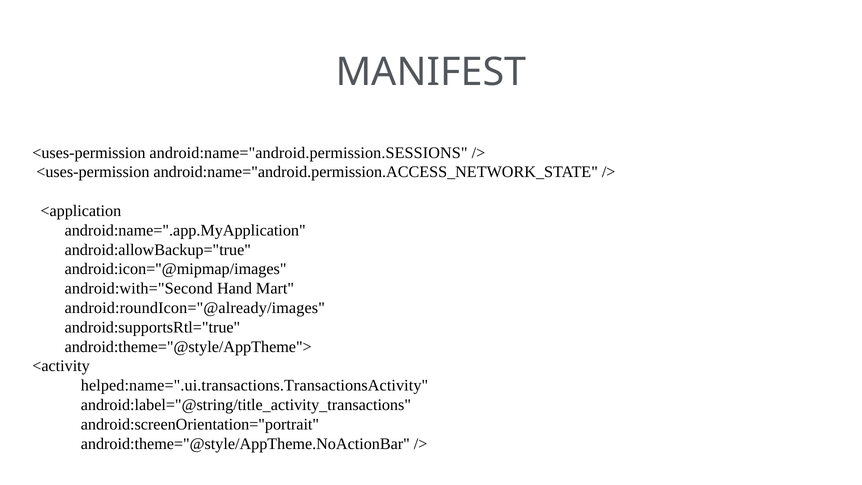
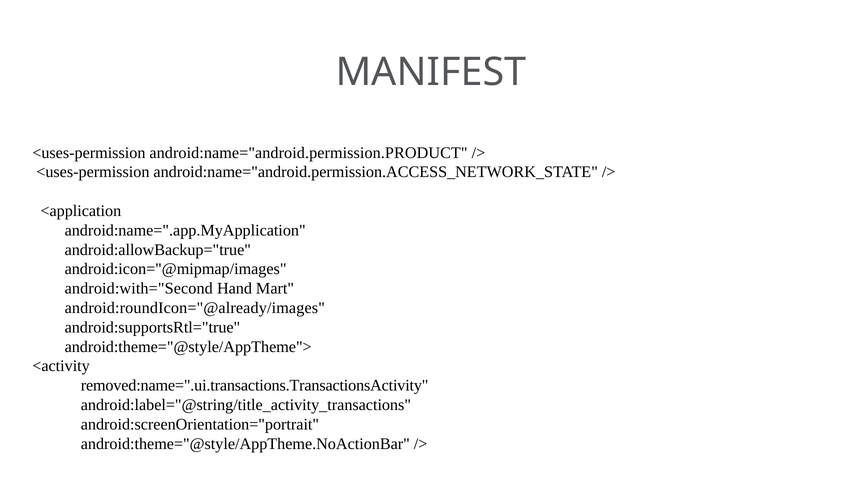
android:name="android.permission.SESSIONS: android:name="android.permission.SESSIONS -> android:name="android.permission.PRODUCT
helped:name=".ui.transactions.TransactionsActivity: helped:name=".ui.transactions.TransactionsActivity -> removed:name=".ui.transactions.TransactionsActivity
